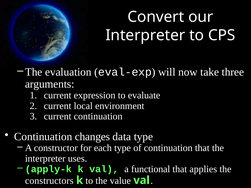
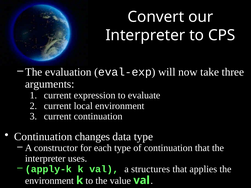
functional: functional -> structures
constructors at (49, 181): constructors -> environment
